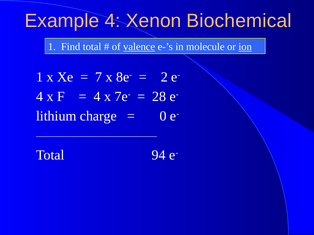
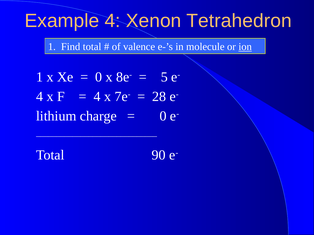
Biochemical: Biochemical -> Tetrahedron
valence underline: present -> none
7 at (99, 77): 7 -> 0
2: 2 -> 5
94: 94 -> 90
